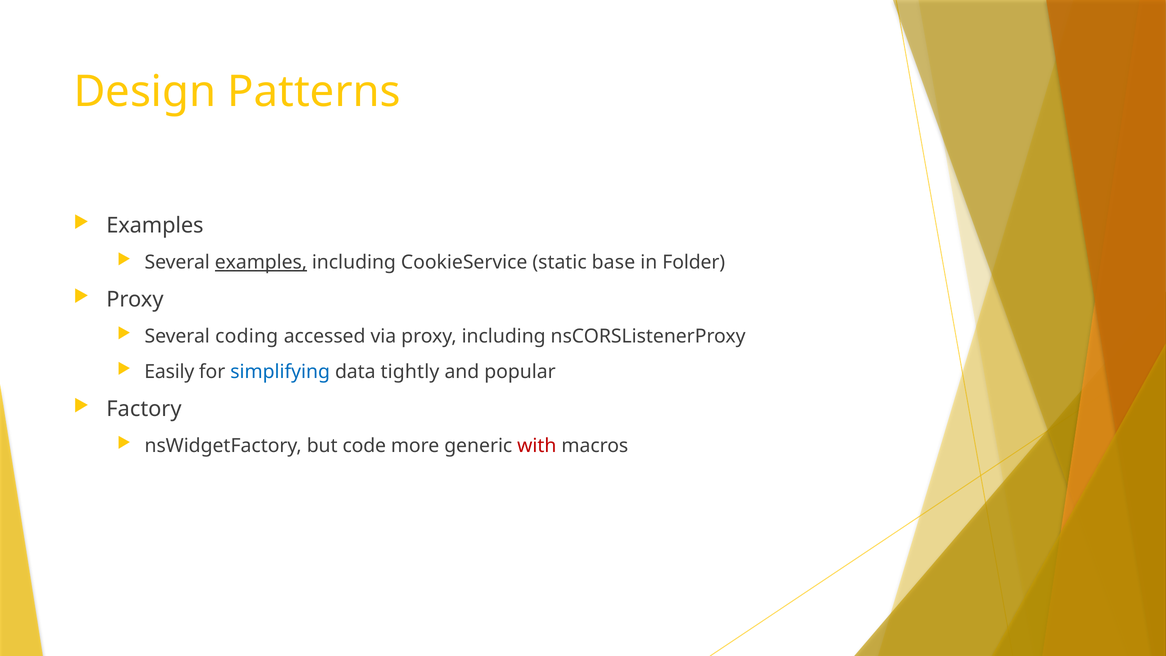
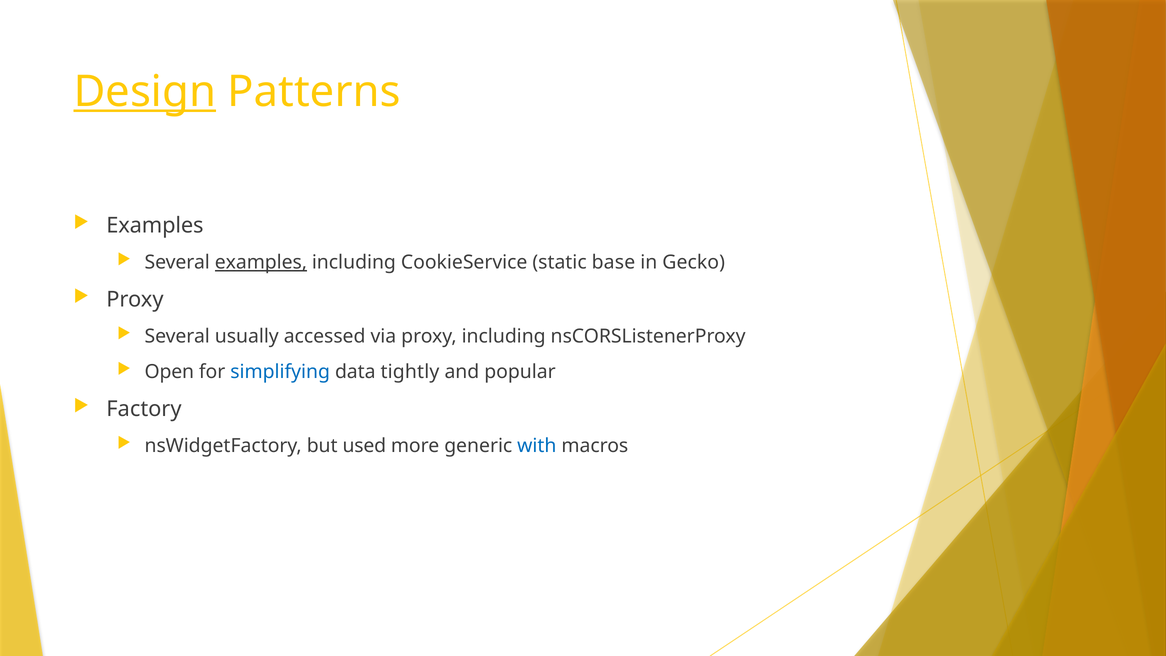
Design underline: none -> present
Folder: Folder -> Gecko
coding: coding -> usually
Easily: Easily -> Open
code: code -> used
with colour: red -> blue
